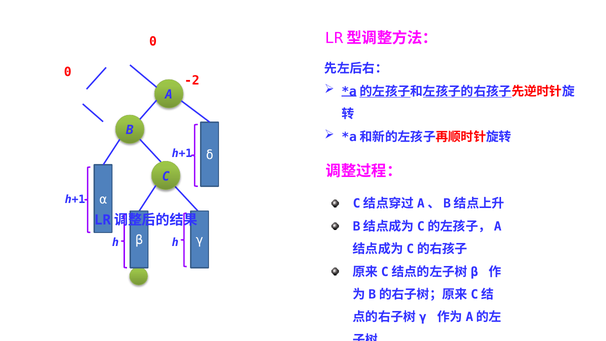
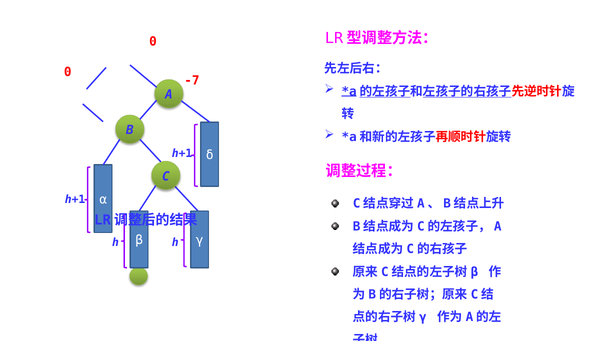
-2: -2 -> -7
